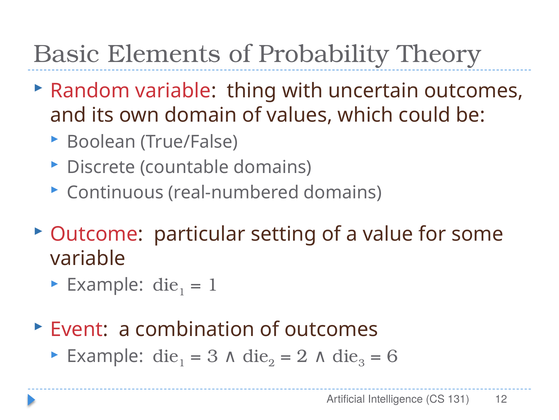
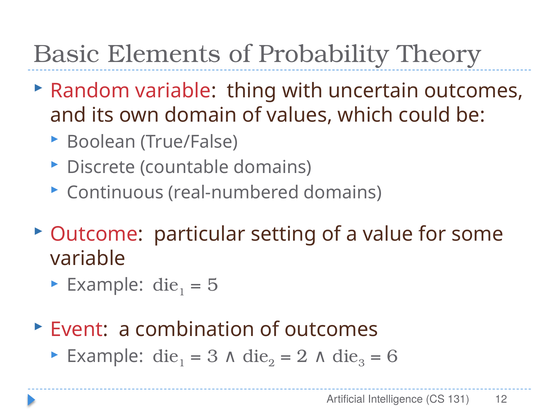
1 at (213, 284): 1 -> 5
